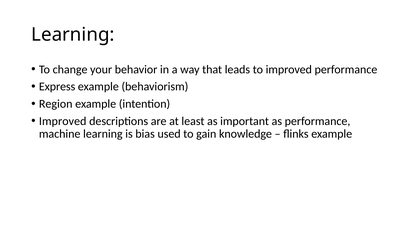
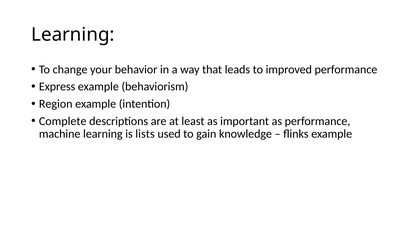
Improved at (63, 121): Improved -> Complete
bias: bias -> lists
